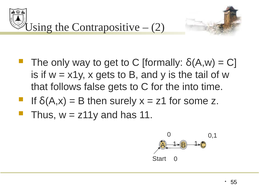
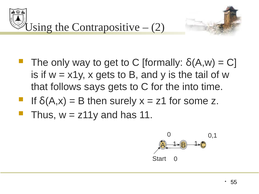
false: false -> says
